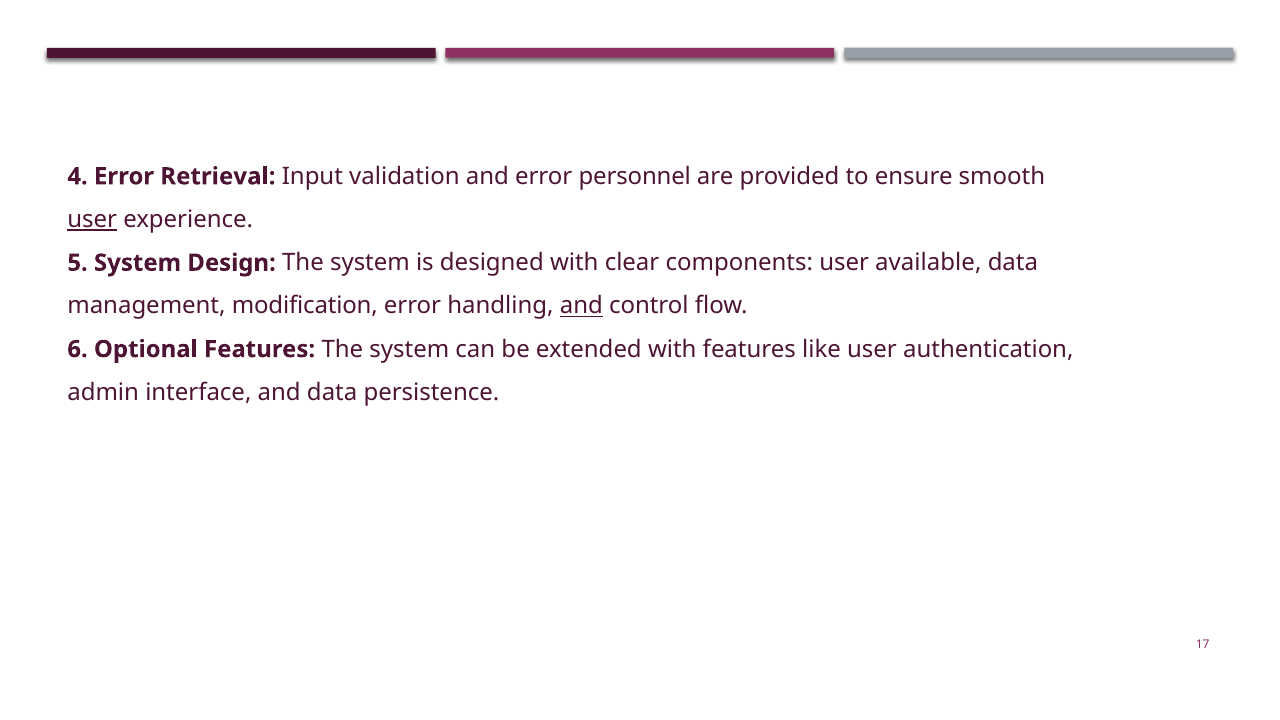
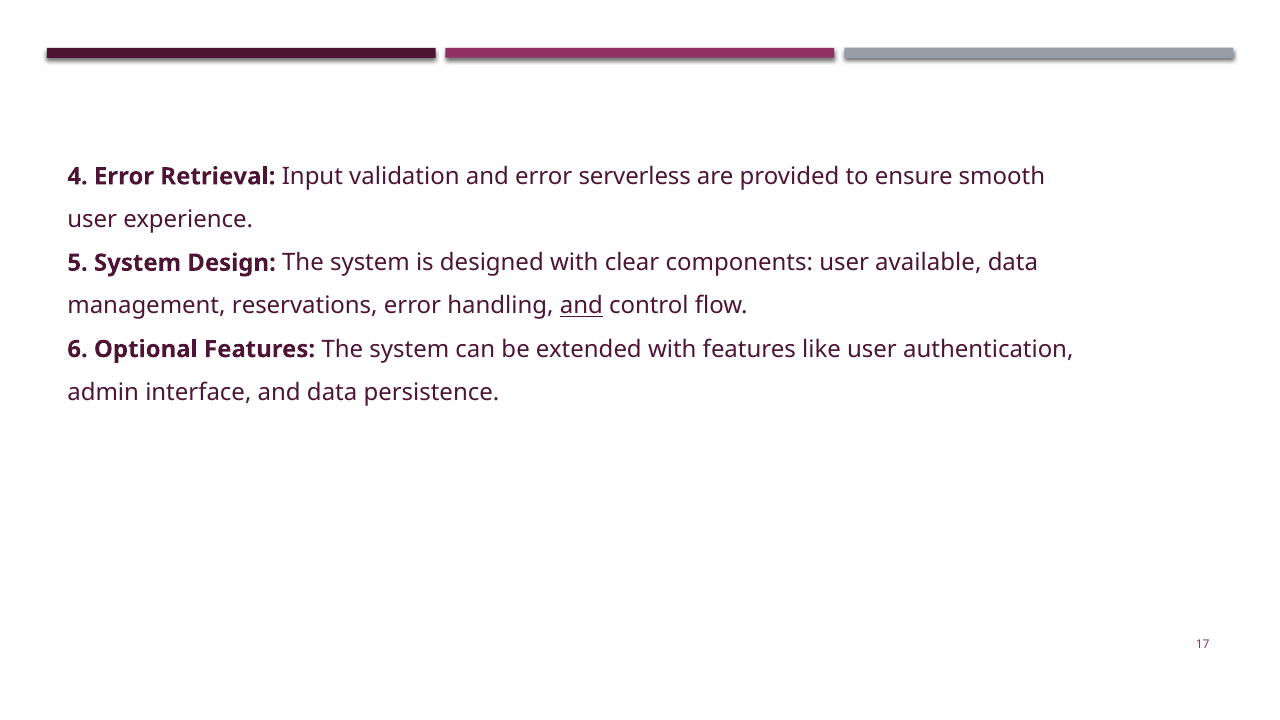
personnel: personnel -> serverless
user at (92, 220) underline: present -> none
modification: modification -> reservations
